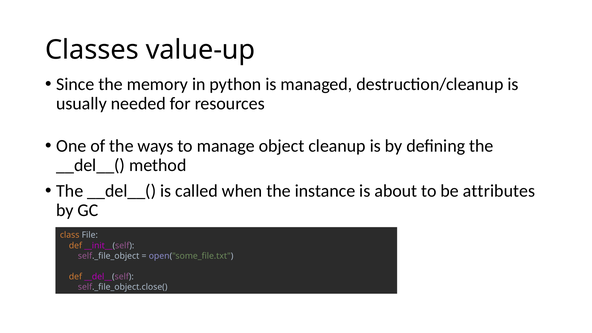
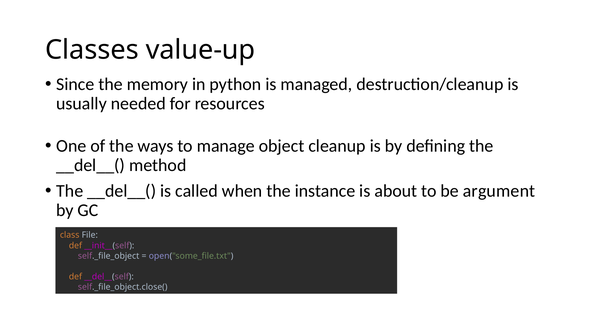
attributes: attributes -> argument
